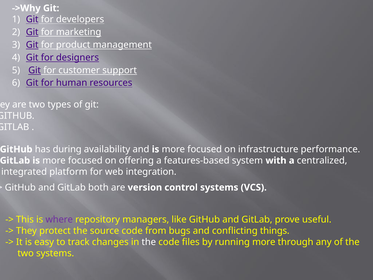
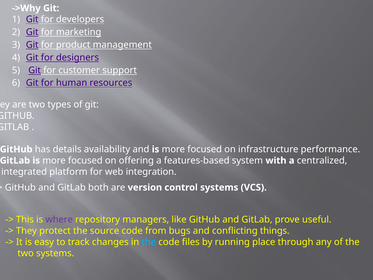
during: during -> details
the at (149, 242) colour: white -> light blue
running more: more -> place
